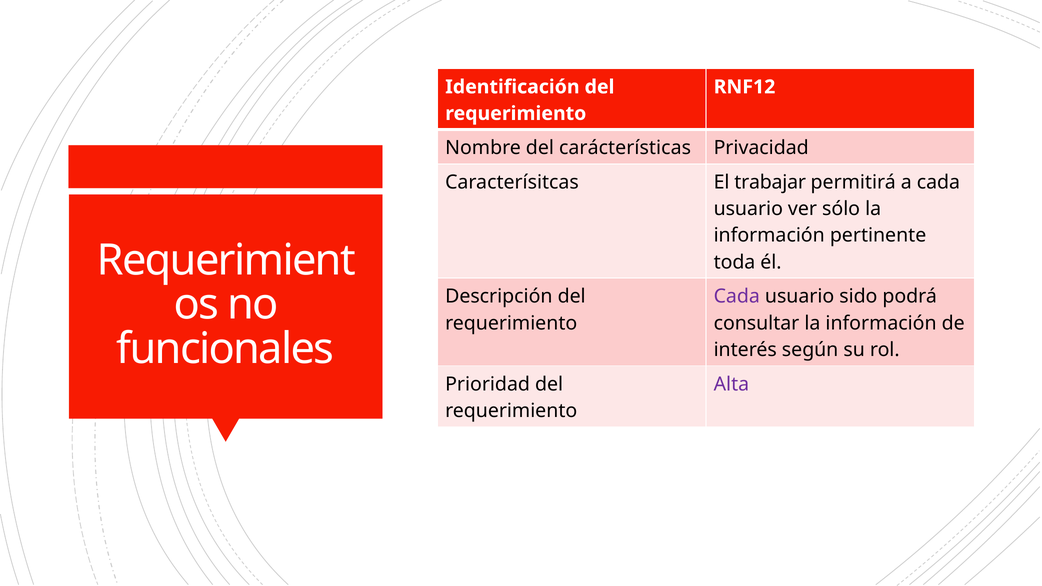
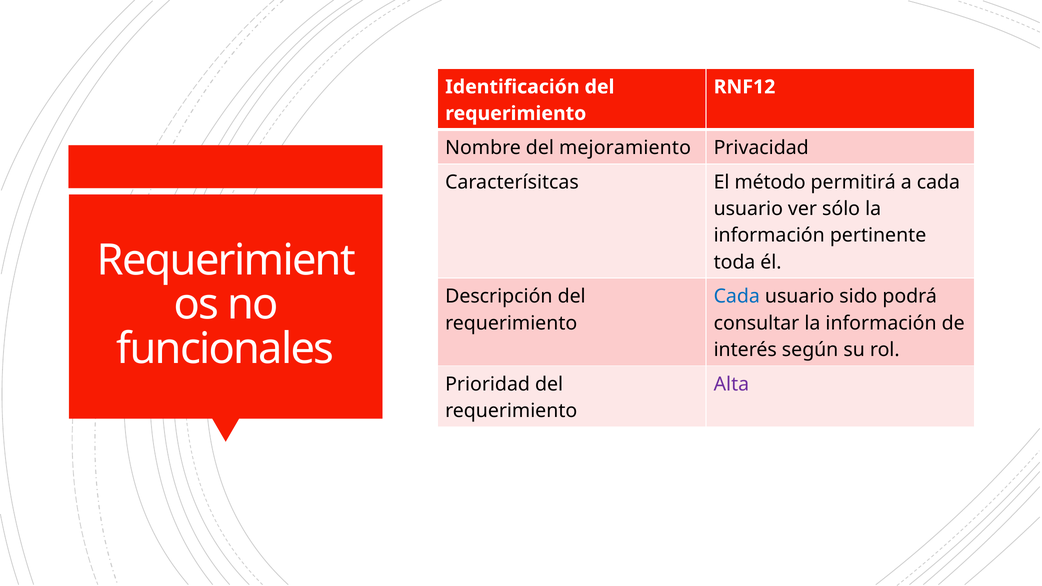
carácterísticas: carácterísticas -> mejoramiento
trabajar: trabajar -> método
Cada at (737, 297) colour: purple -> blue
